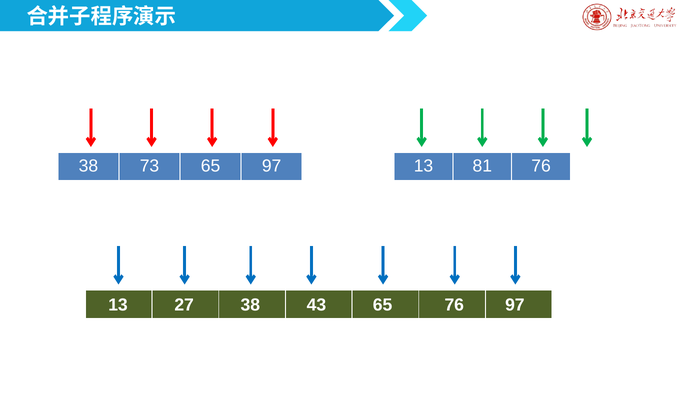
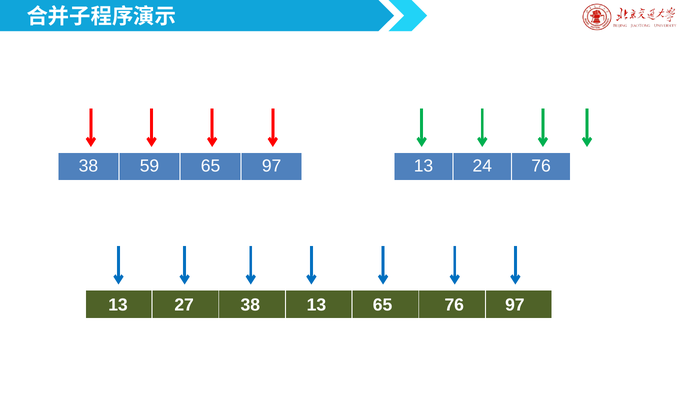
73: 73 -> 59
81: 81 -> 24
38 43: 43 -> 13
